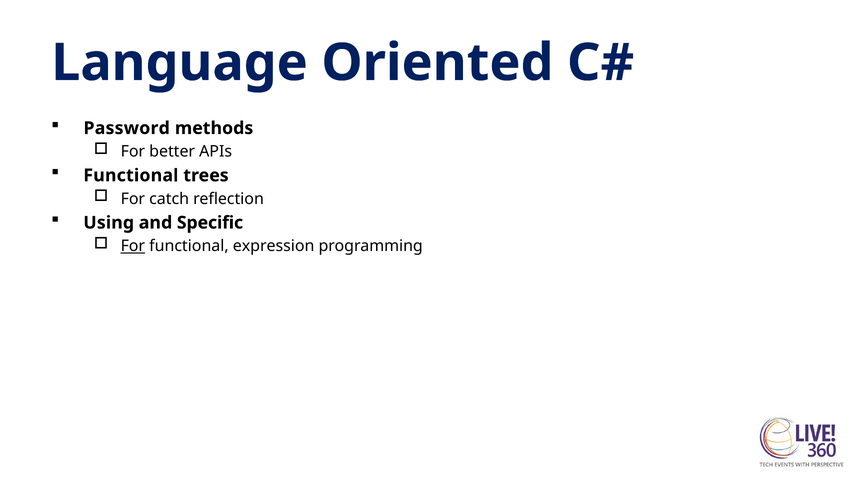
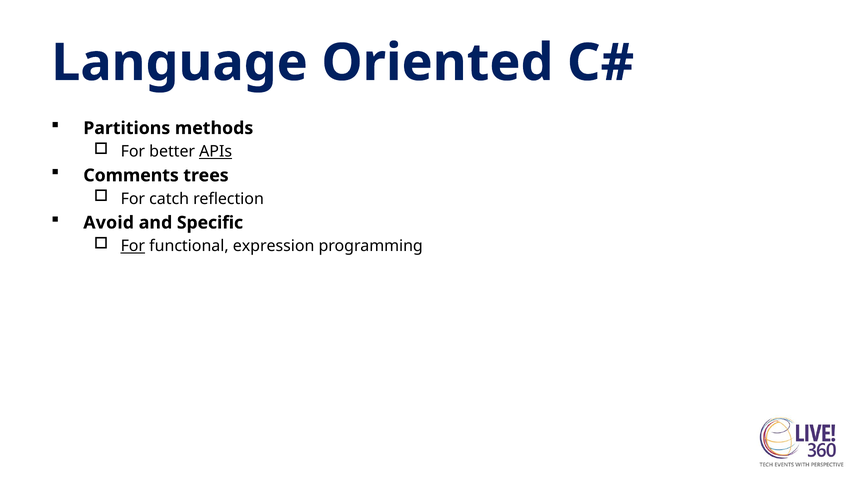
Password: Password -> Partitions
APIs underline: none -> present
Functional at (131, 176): Functional -> Comments
Using: Using -> Avoid
